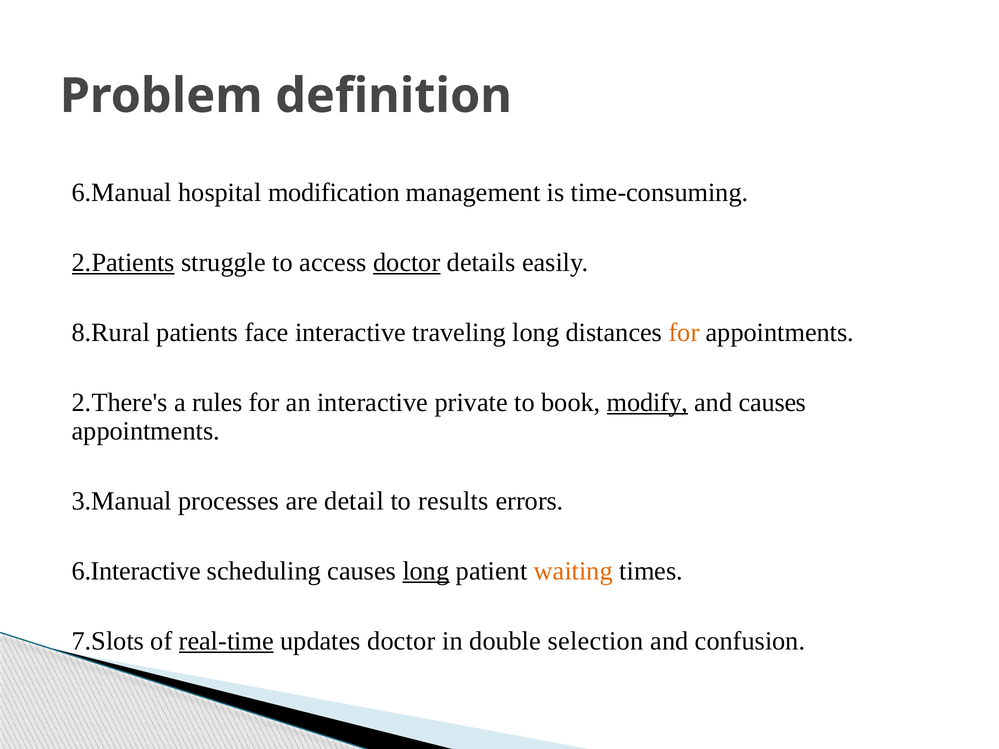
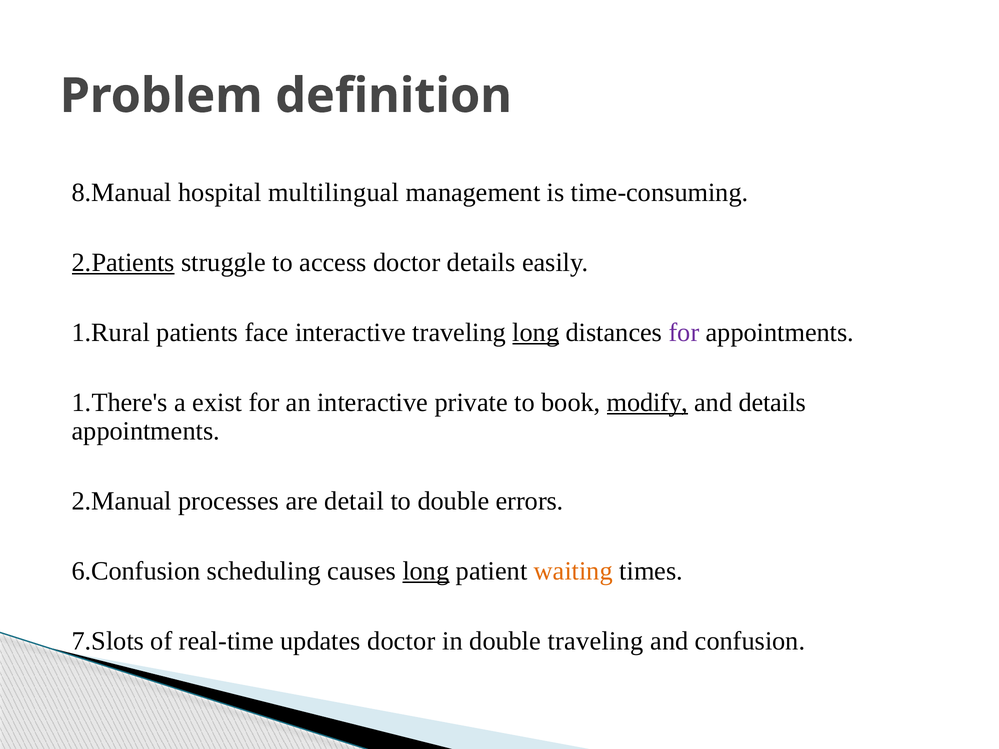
6.Manual: 6.Manual -> 8.Manual
modification: modification -> multilingual
doctor at (407, 263) underline: present -> none
8.Rural: 8.Rural -> 1.Rural
long at (536, 333) underline: none -> present
for at (684, 333) colour: orange -> purple
2.There's: 2.There's -> 1.There's
rules: rules -> exist
and causes: causes -> details
3.Manual: 3.Manual -> 2.Manual
to results: results -> double
6.Interactive: 6.Interactive -> 6.Confusion
real-time underline: present -> none
double selection: selection -> traveling
